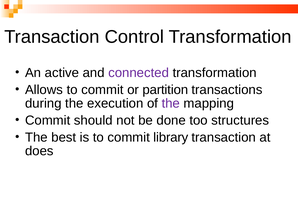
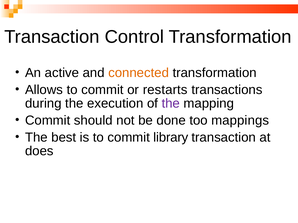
connected colour: purple -> orange
partition: partition -> restarts
structures: structures -> mappings
